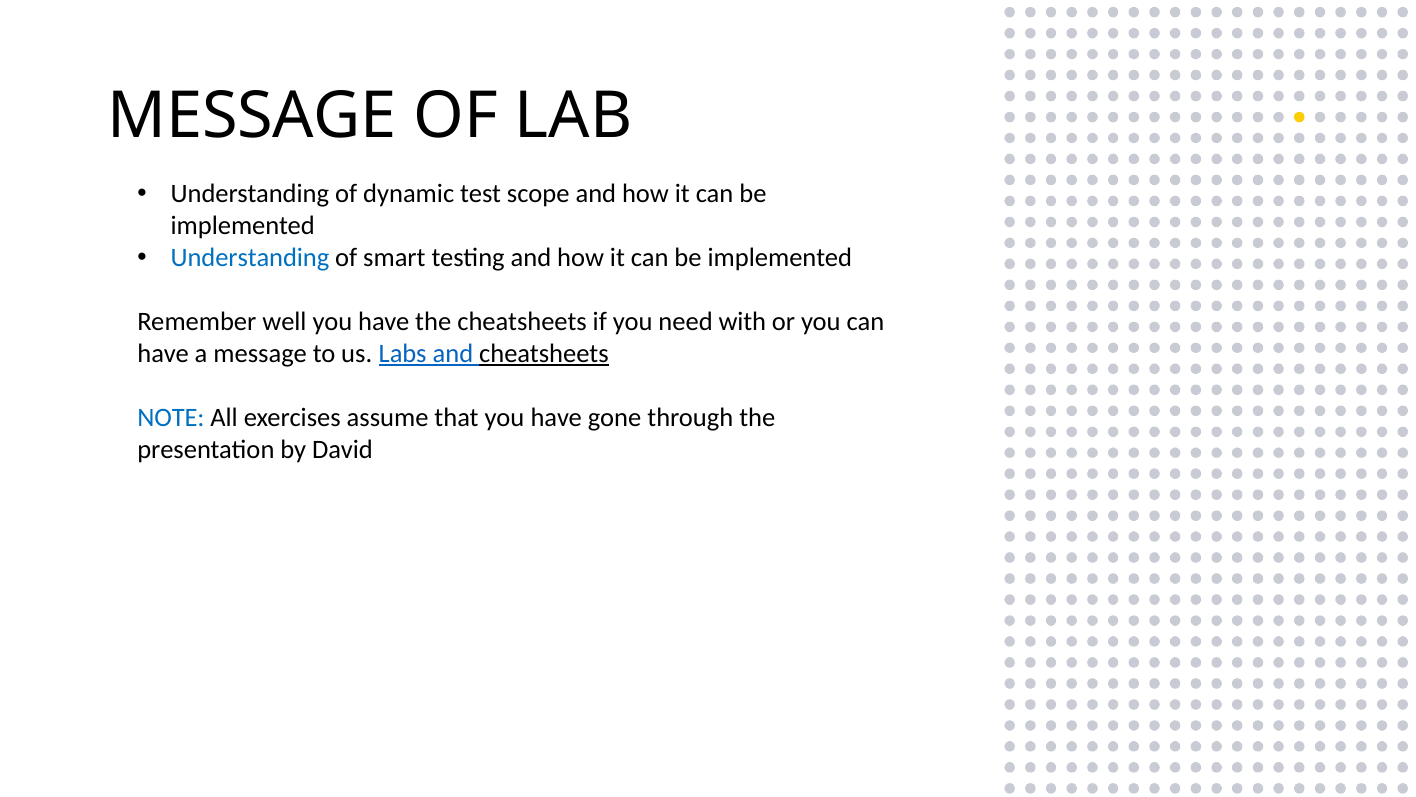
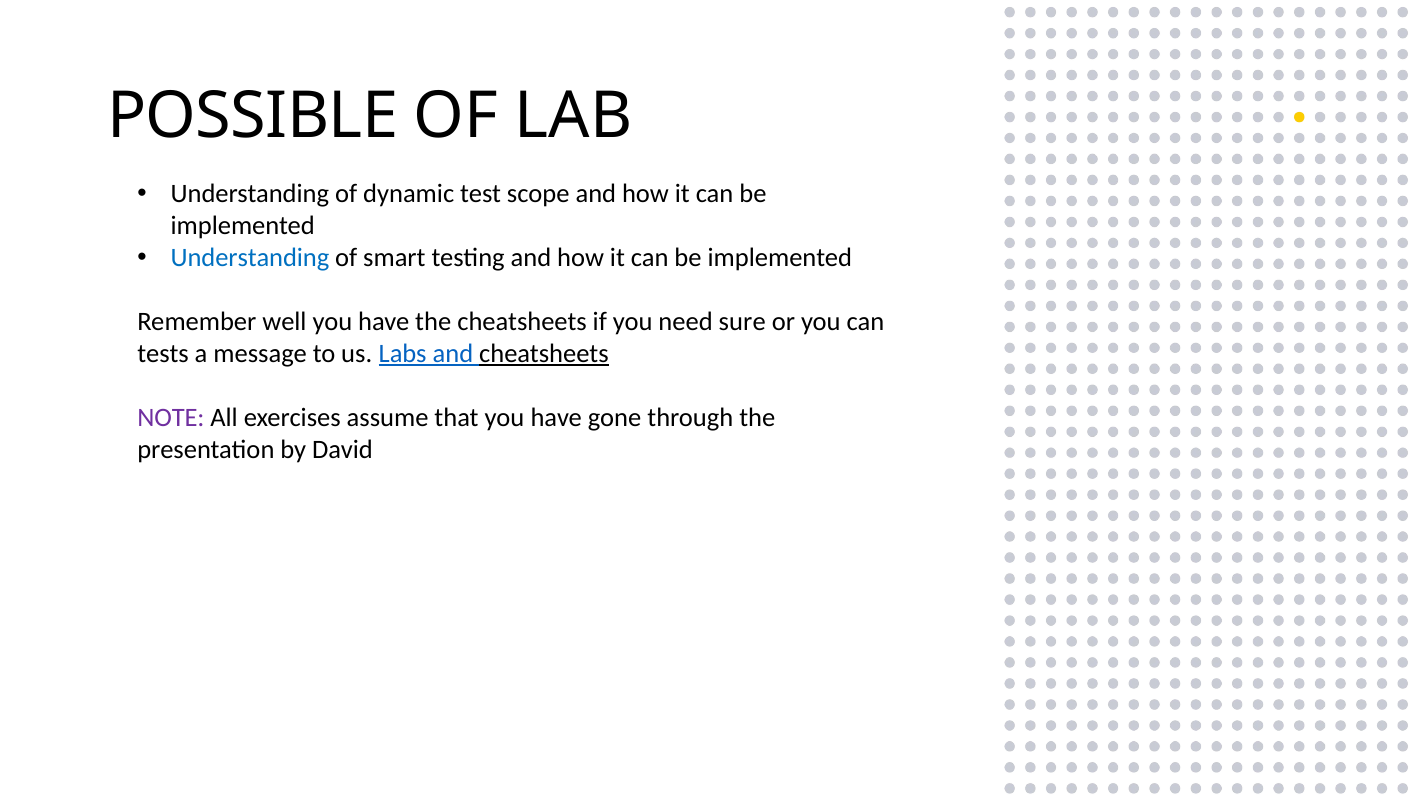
MESSAGE at (252, 116): MESSAGE -> POSSIBLE
with: with -> sure
have at (163, 353): have -> tests
NOTE colour: blue -> purple
